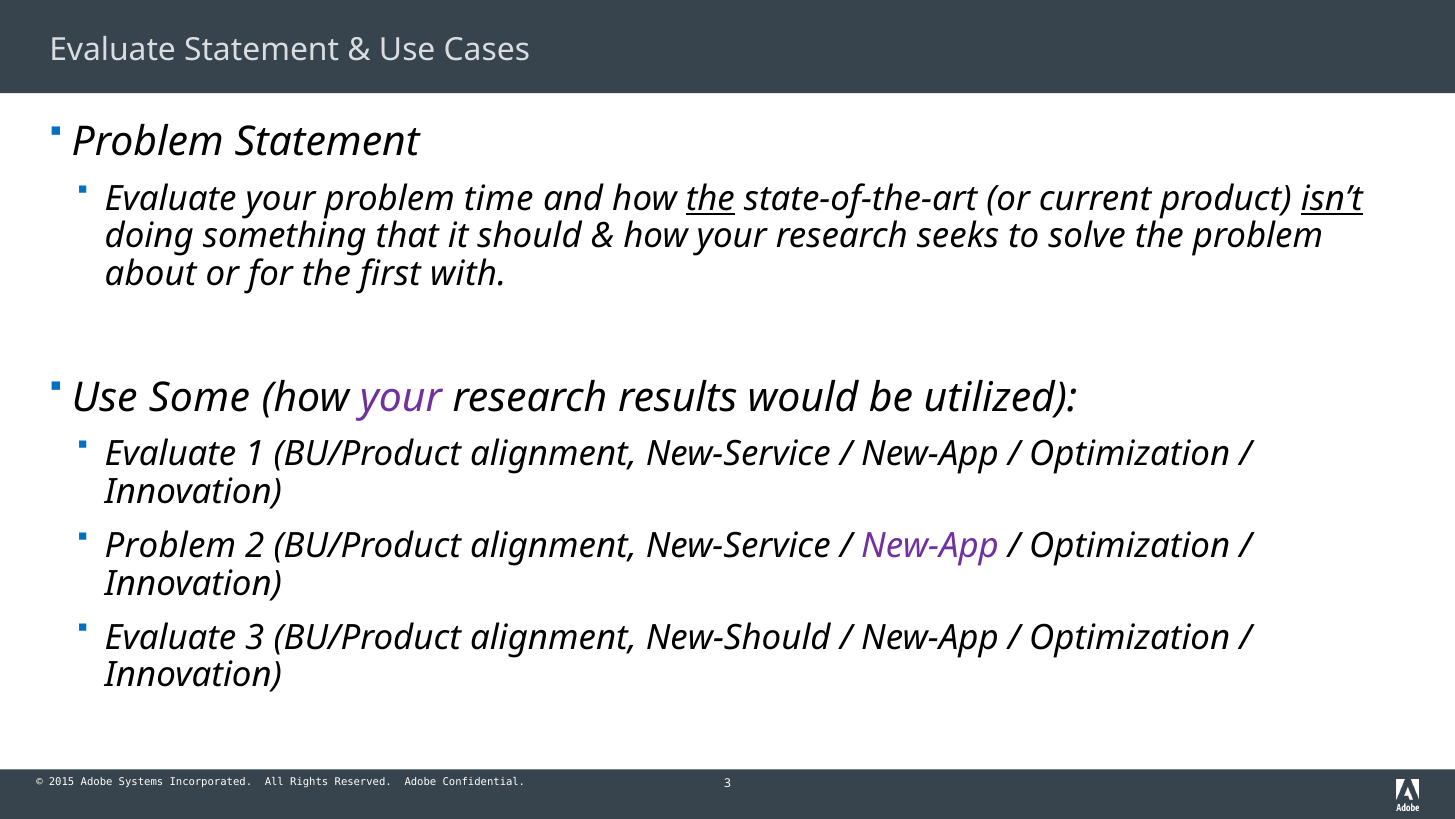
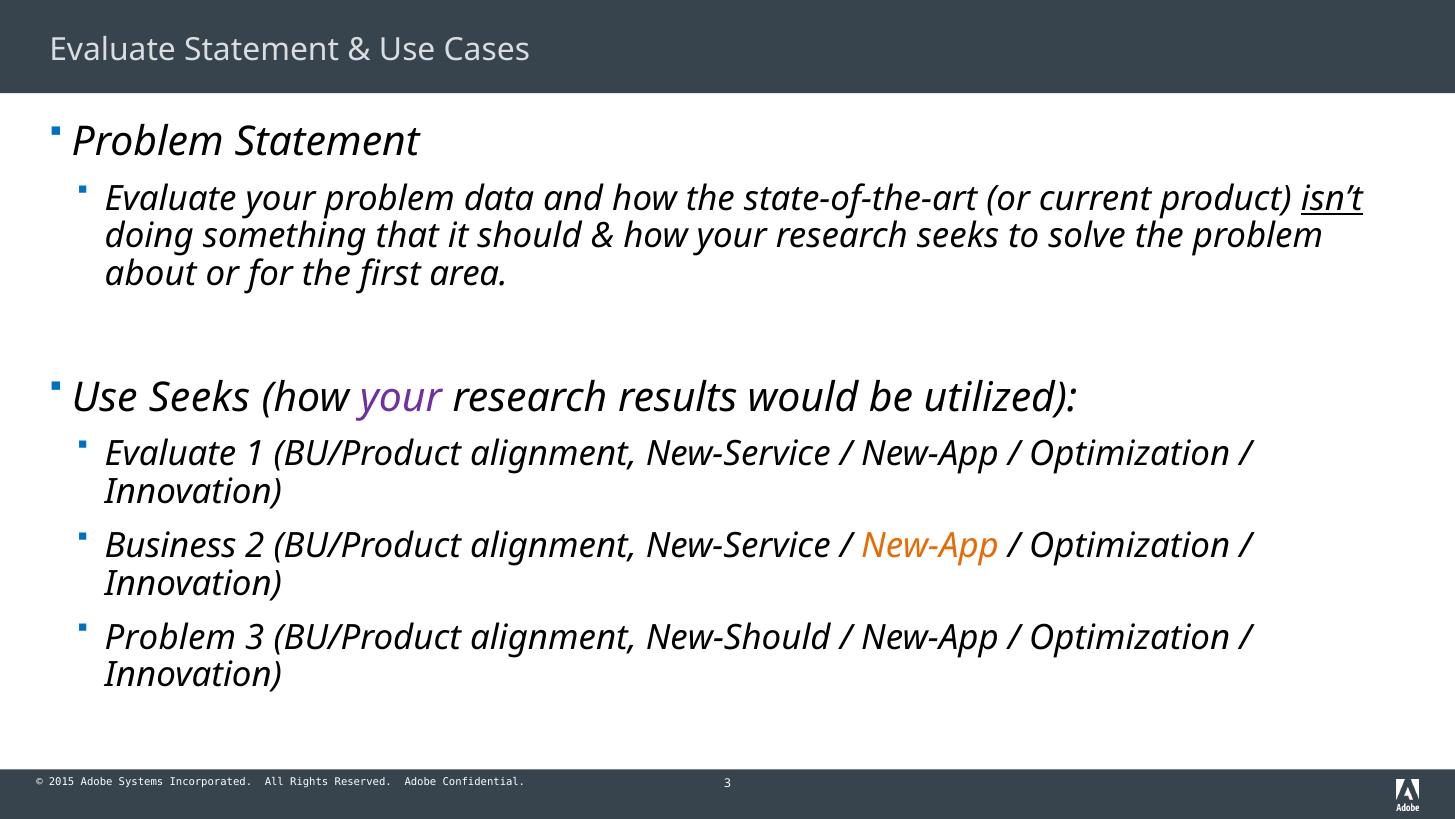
time: time -> data
the at (710, 199) underline: present -> none
with: with -> area
Use Some: Some -> Seeks
Problem at (170, 546): Problem -> Business
New-App at (930, 546) colour: purple -> orange
Evaluate at (171, 637): Evaluate -> Problem
